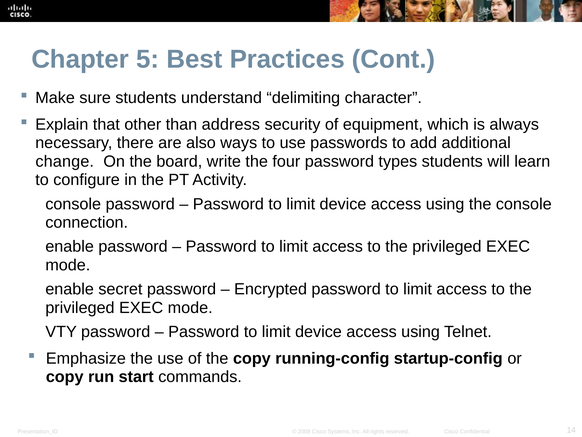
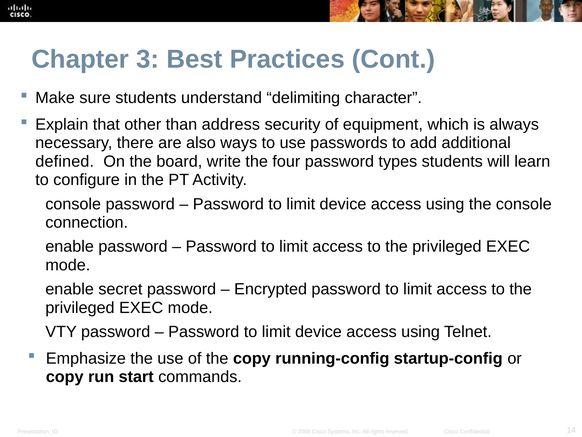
5: 5 -> 3
change: change -> defined
